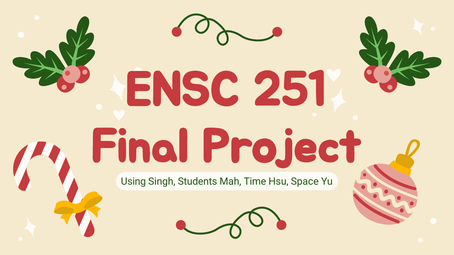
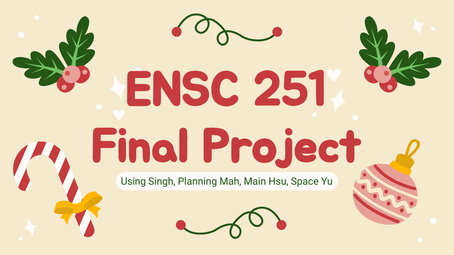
Students: Students -> Planning
Time: Time -> Main
